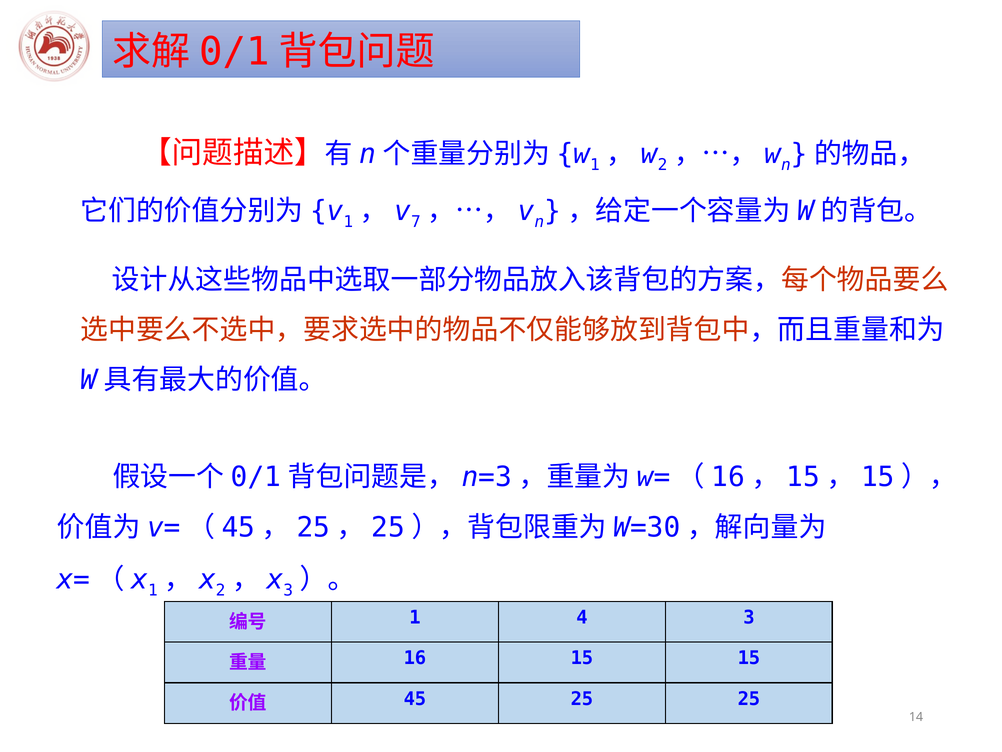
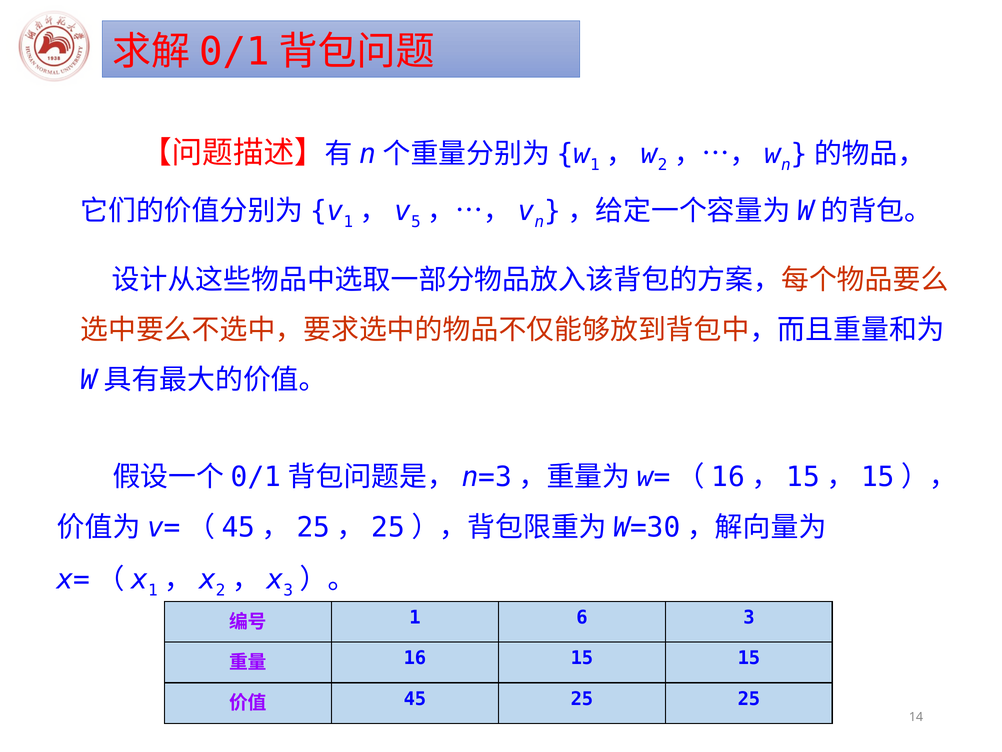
7: 7 -> 5
4: 4 -> 6
